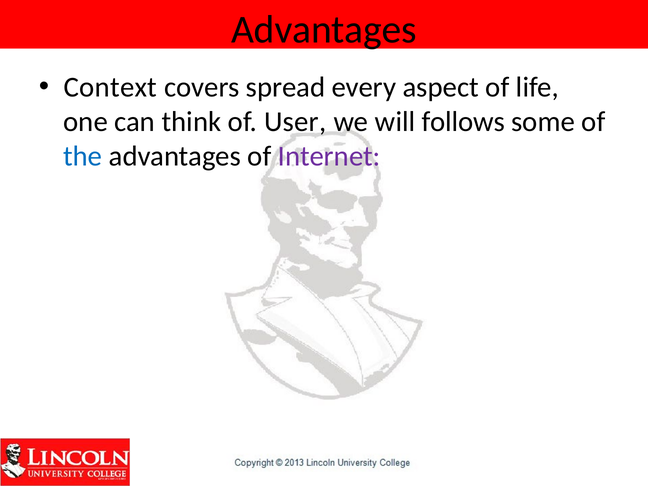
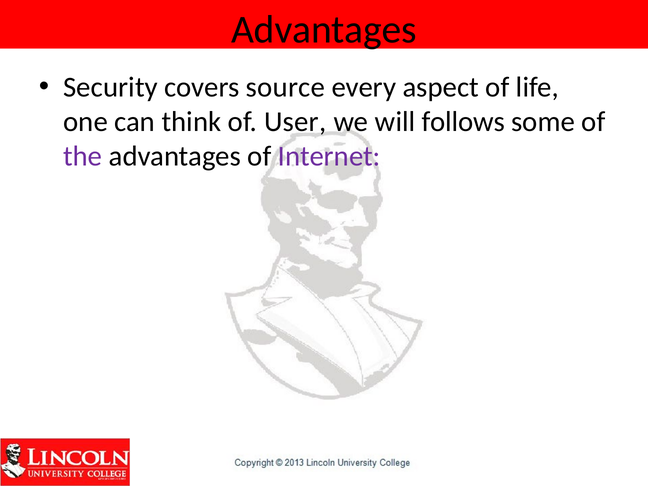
Context: Context -> Security
spread: spread -> source
the colour: blue -> purple
